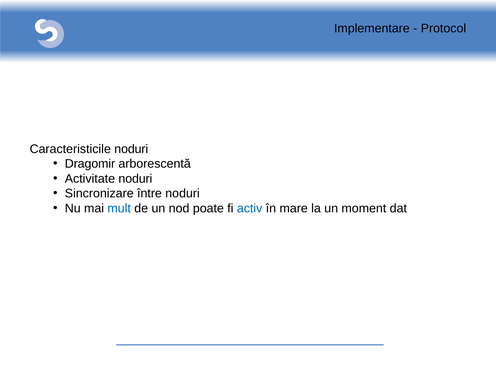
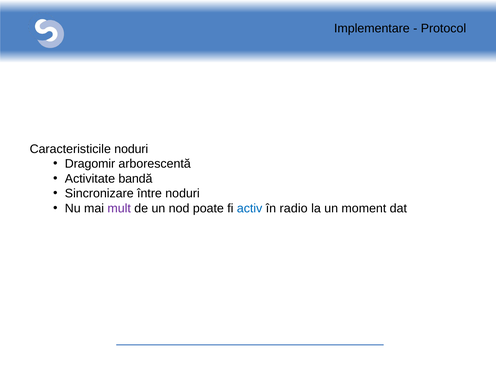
Activitate noduri: noduri -> bandă
mult colour: blue -> purple
mare: mare -> radio
